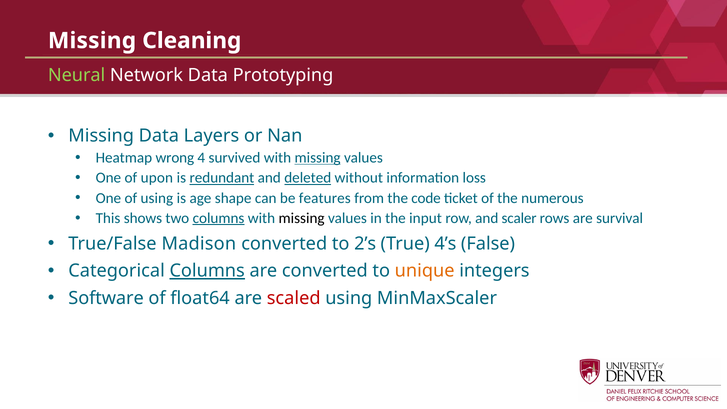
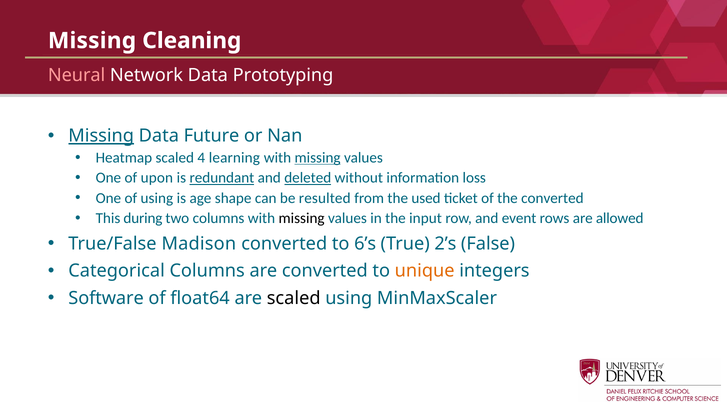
Neural colour: light green -> pink
Missing at (101, 136) underline: none -> present
Layers: Layers -> Future
Heatmap wrong: wrong -> scaled
survived: survived -> learning
features: features -> resulted
code: code -> used
the numerous: numerous -> converted
shows: shows -> during
columns at (219, 218) underline: present -> none
scaler: scaler -> event
survival: survival -> allowed
2’s: 2’s -> 6’s
4’s: 4’s -> 2’s
Columns at (207, 271) underline: present -> none
scaled at (294, 298) colour: red -> black
